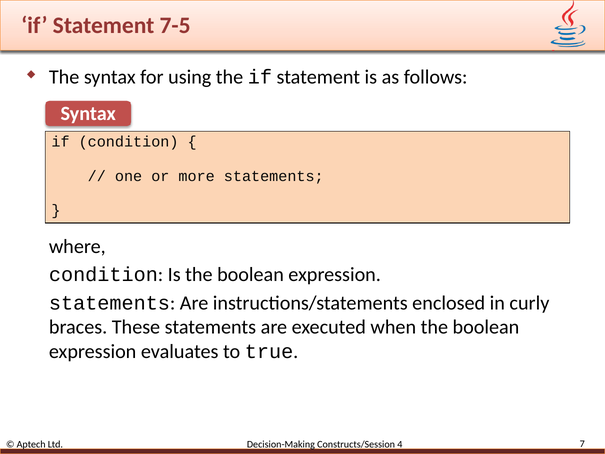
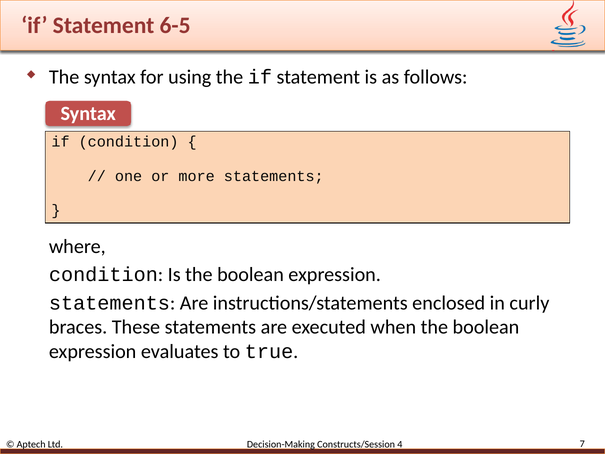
7-5: 7-5 -> 6-5
